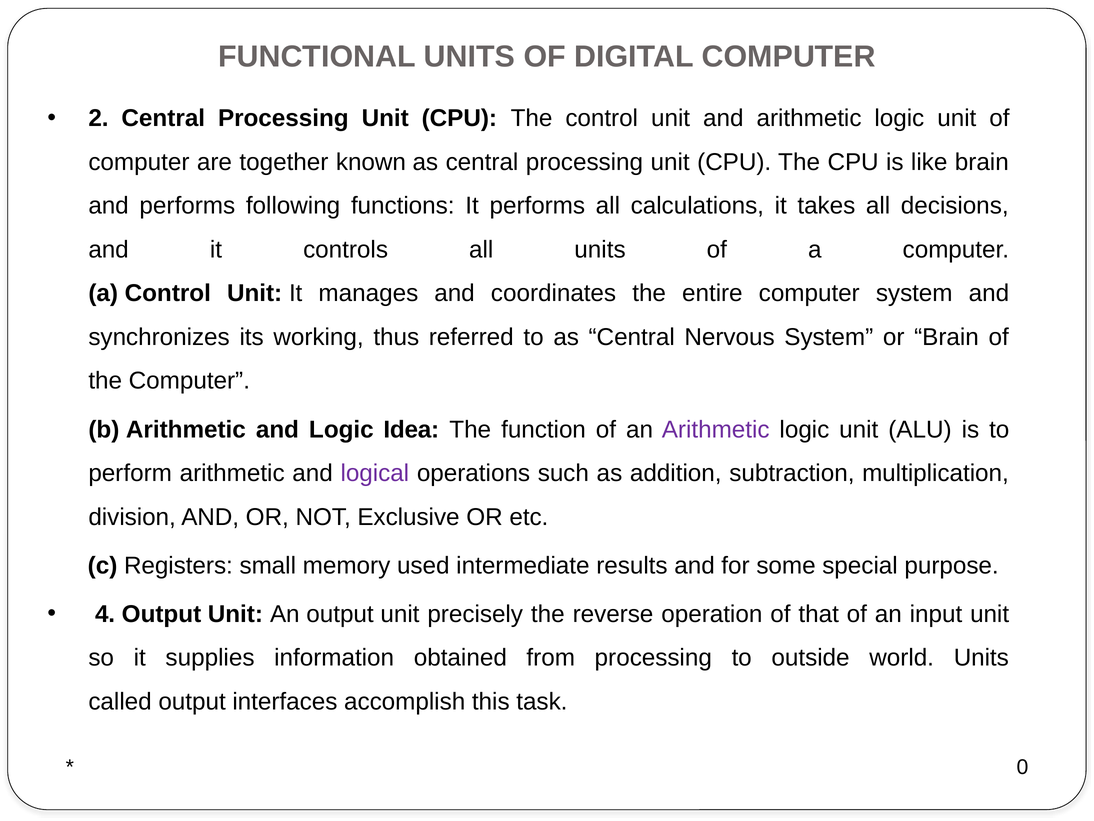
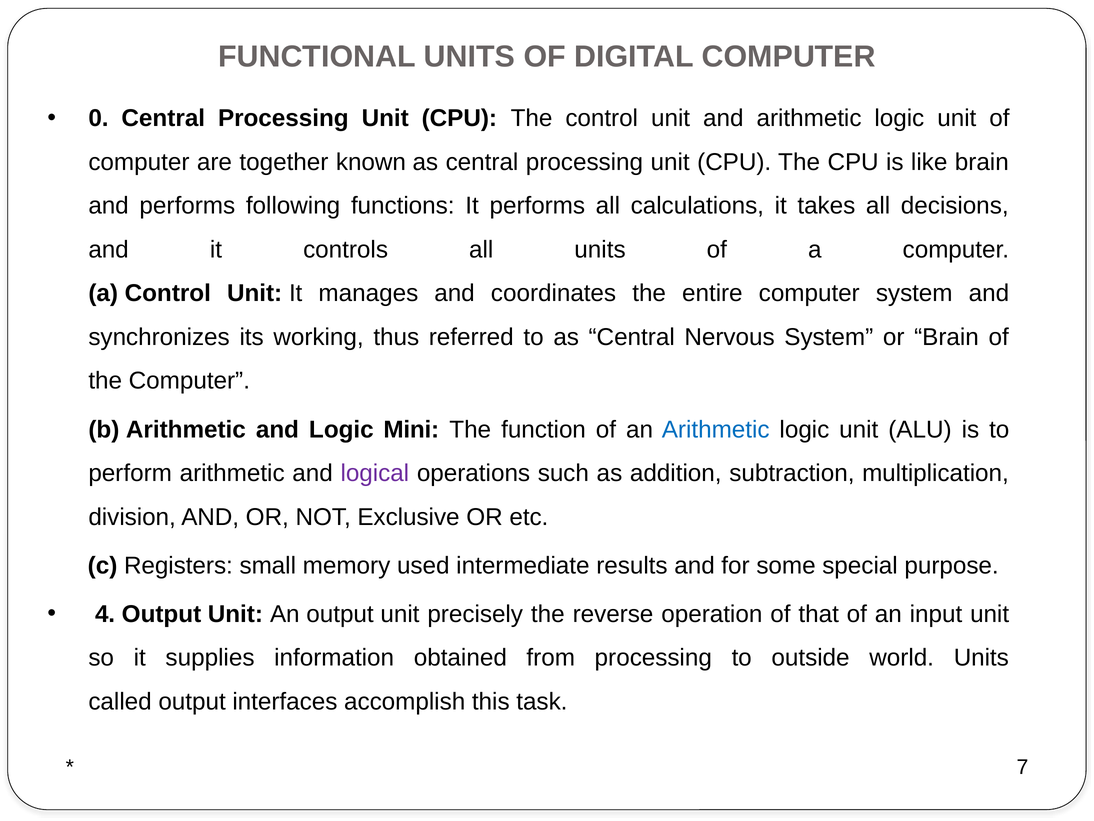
2: 2 -> 0
Idea: Idea -> Mini
Arithmetic at (716, 429) colour: purple -> blue
0: 0 -> 7
